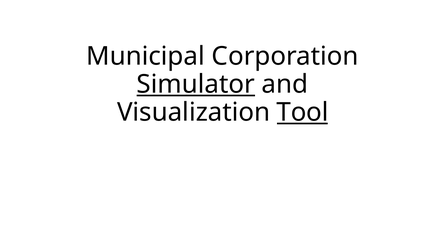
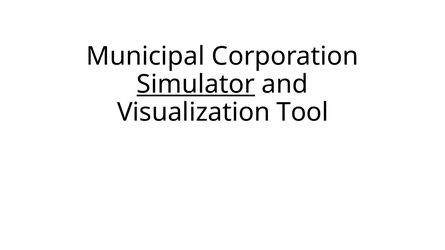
Tool underline: present -> none
